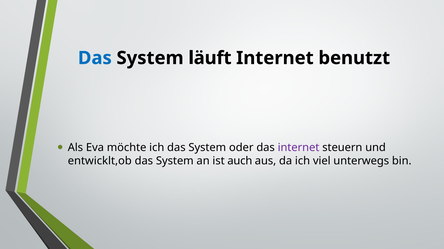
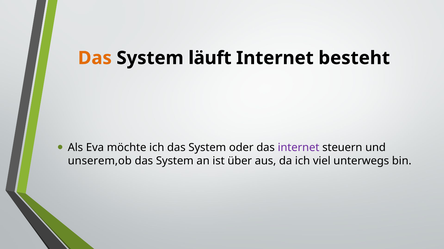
Das at (95, 58) colour: blue -> orange
benutzt: benutzt -> besteht
entwicklt,ob: entwicklt,ob -> unserem,ob
auch: auch -> über
